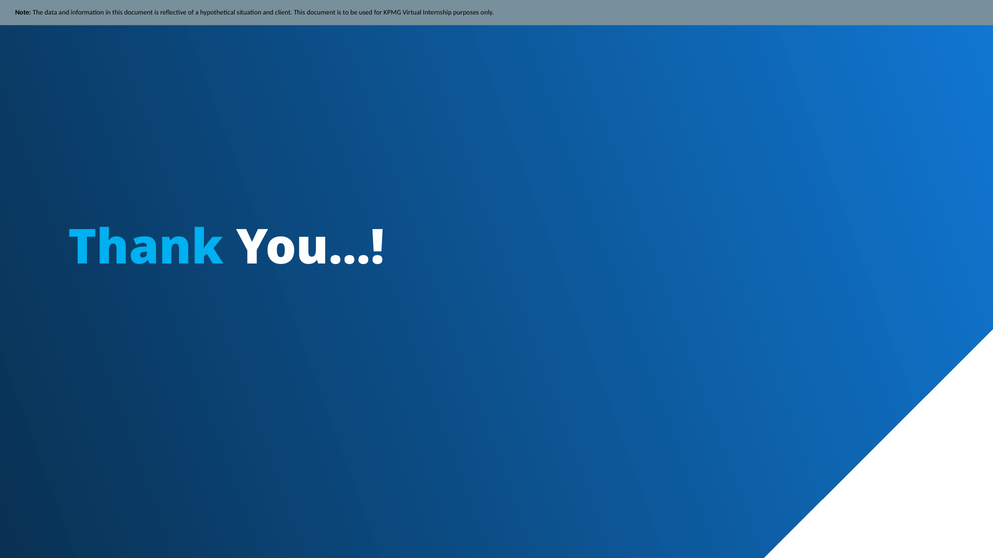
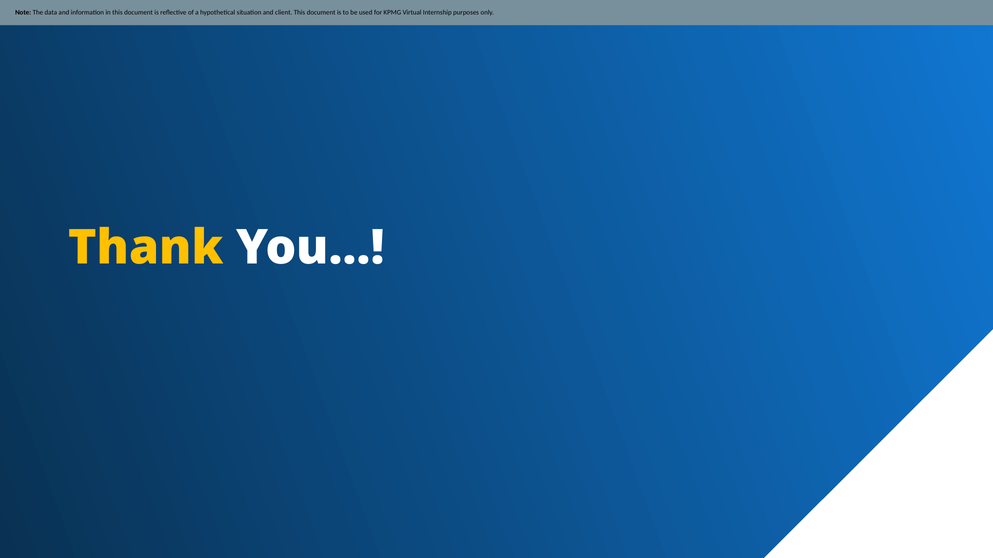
Thank colour: light blue -> yellow
